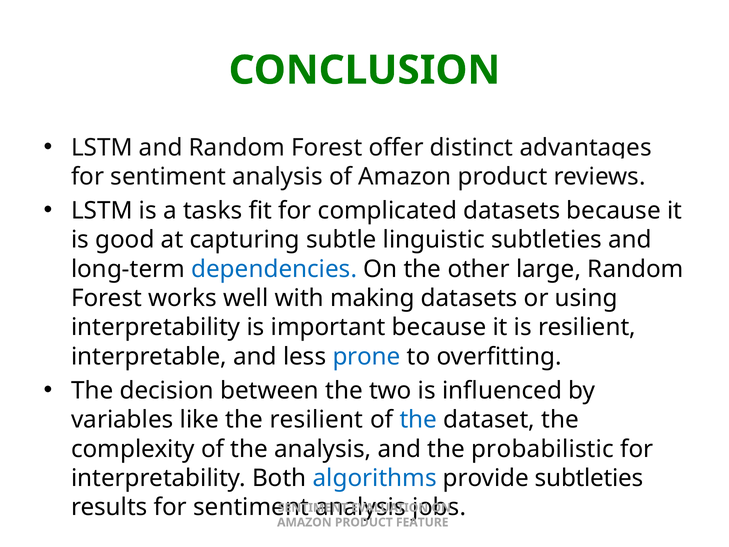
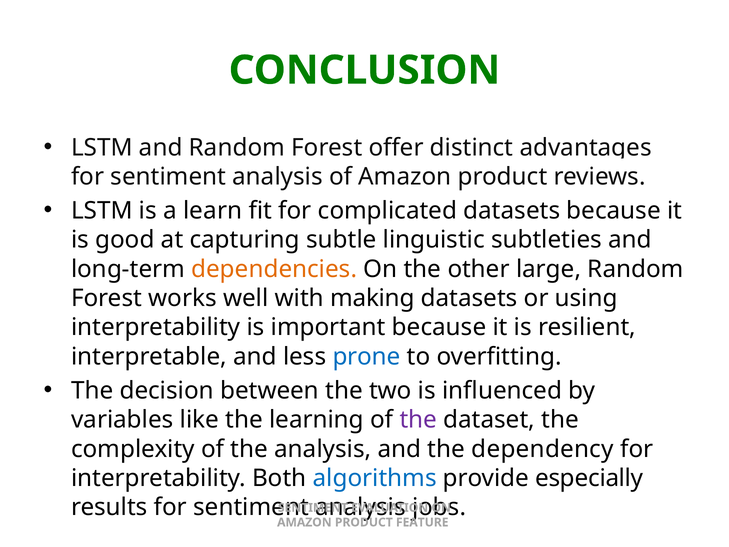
tasks: tasks -> learn
dependencies colour: blue -> orange
the resilient: resilient -> learning
the at (418, 420) colour: blue -> purple
probabilistic: probabilistic -> dependency
provide subtleties: subtleties -> especially
